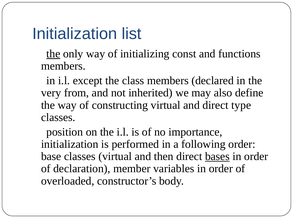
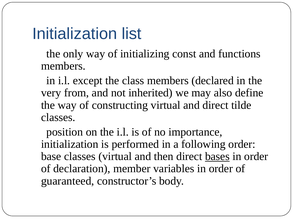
the at (53, 54) underline: present -> none
type: type -> tilde
overloaded: overloaded -> guaranteed
